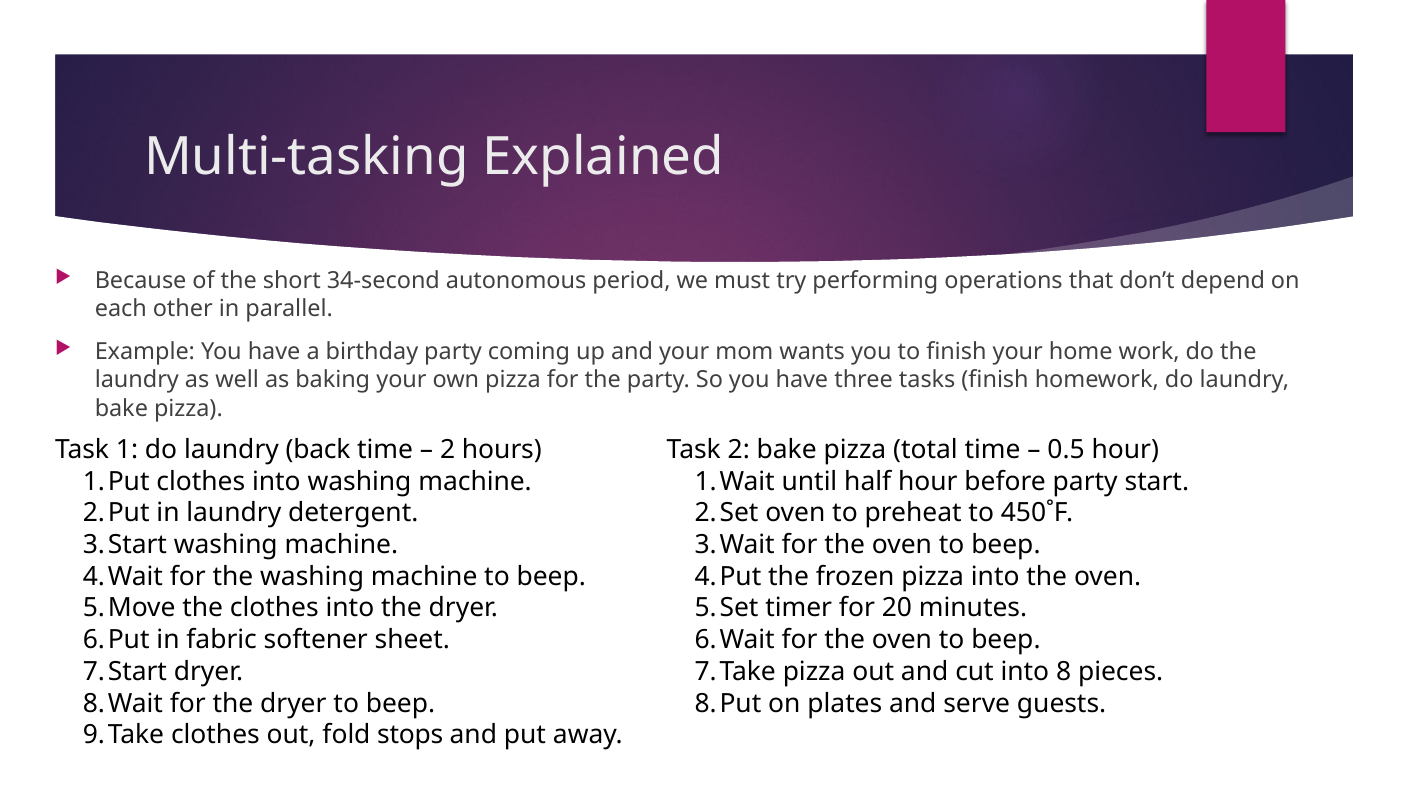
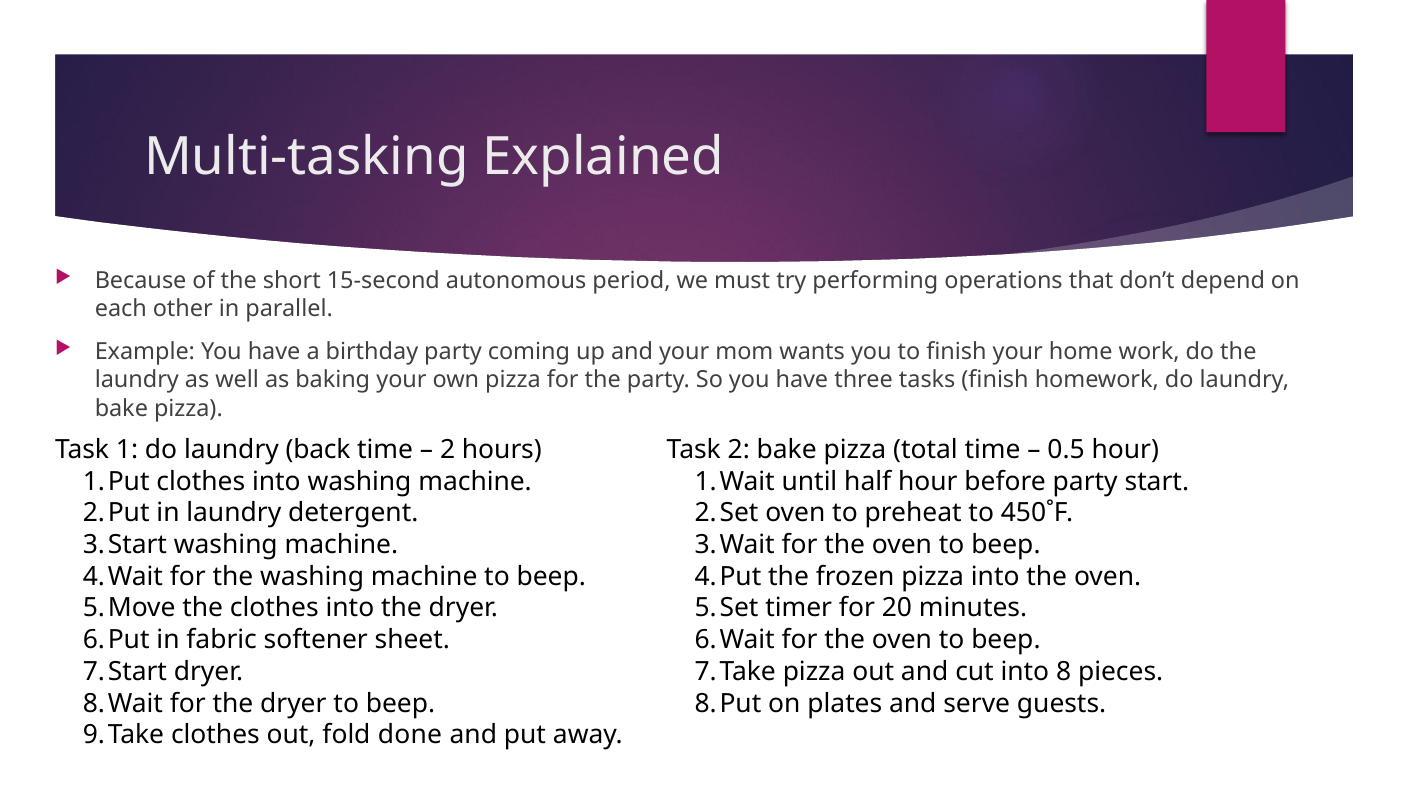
34-second: 34-second -> 15-second
stops: stops -> done
